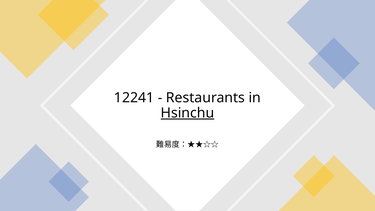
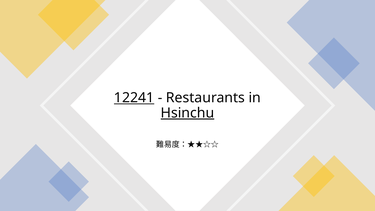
12241 underline: none -> present
